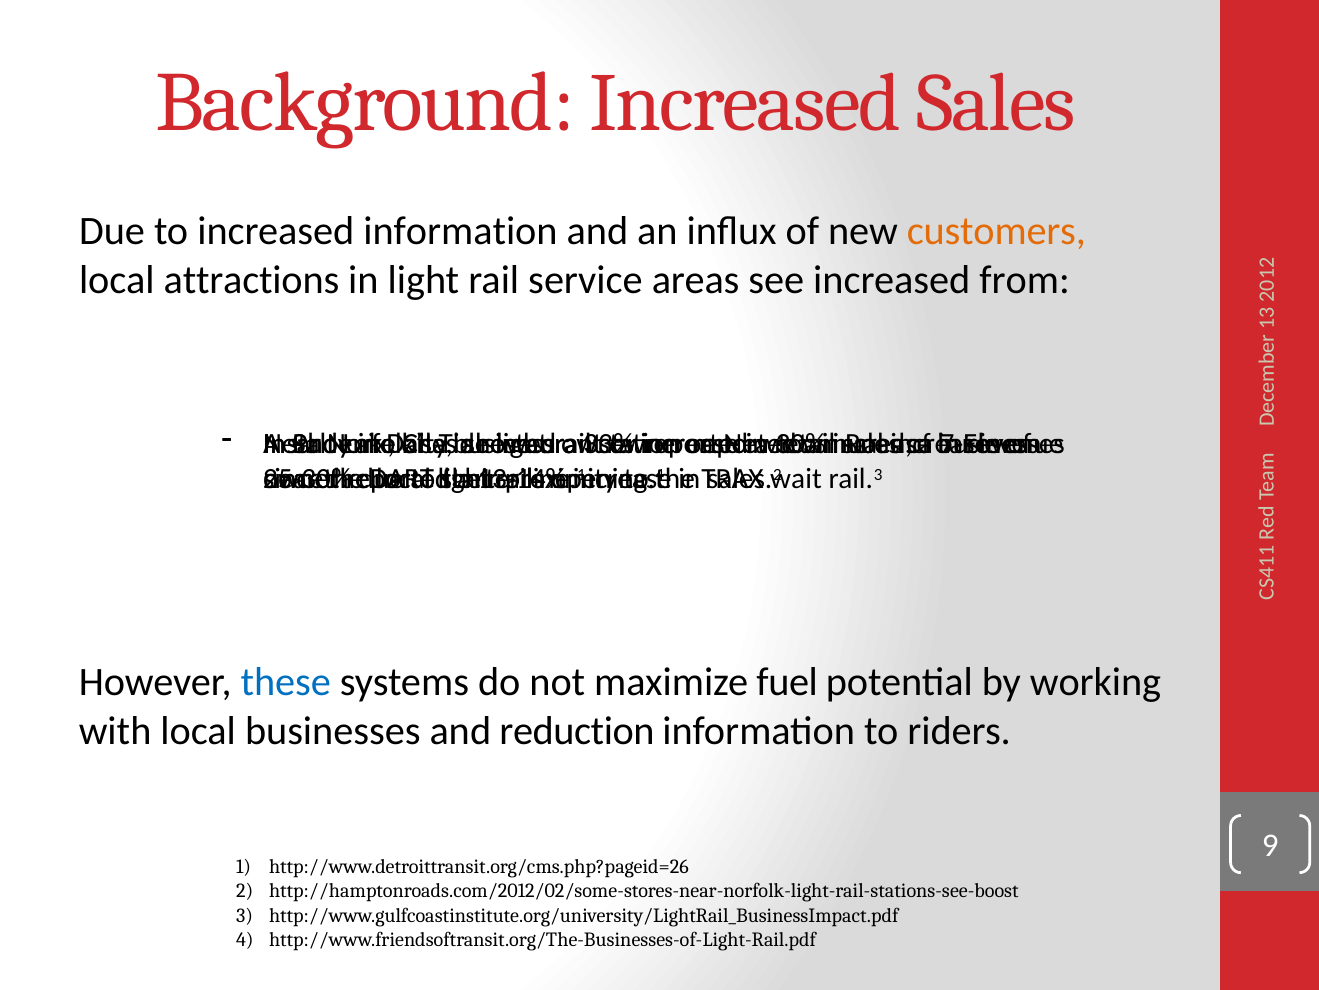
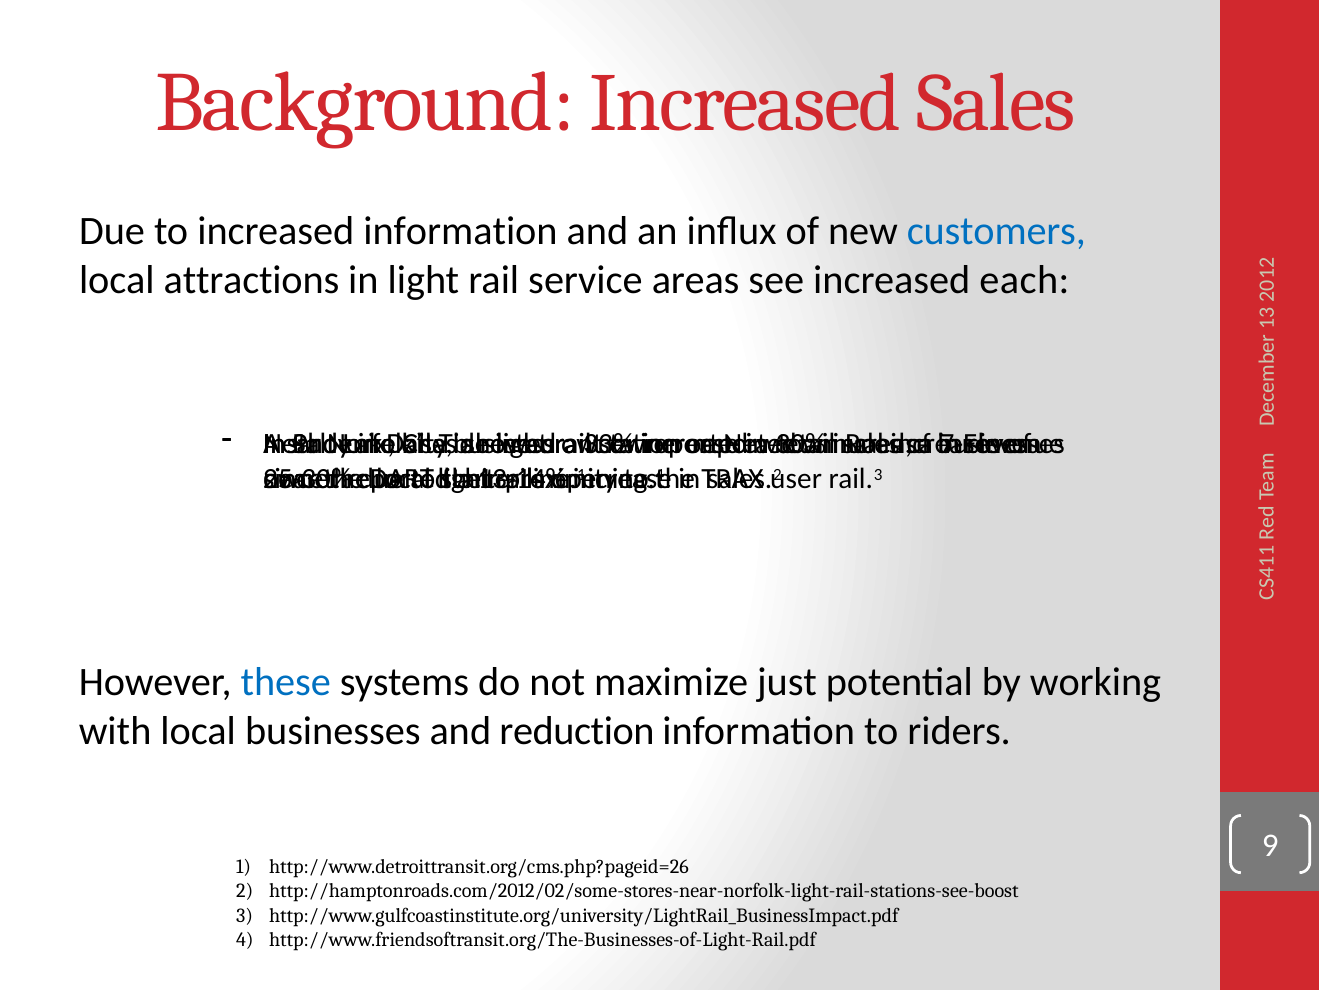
customers colour: orange -> blue
from: from -> each
wait: wait -> user
fuel: fuel -> just
